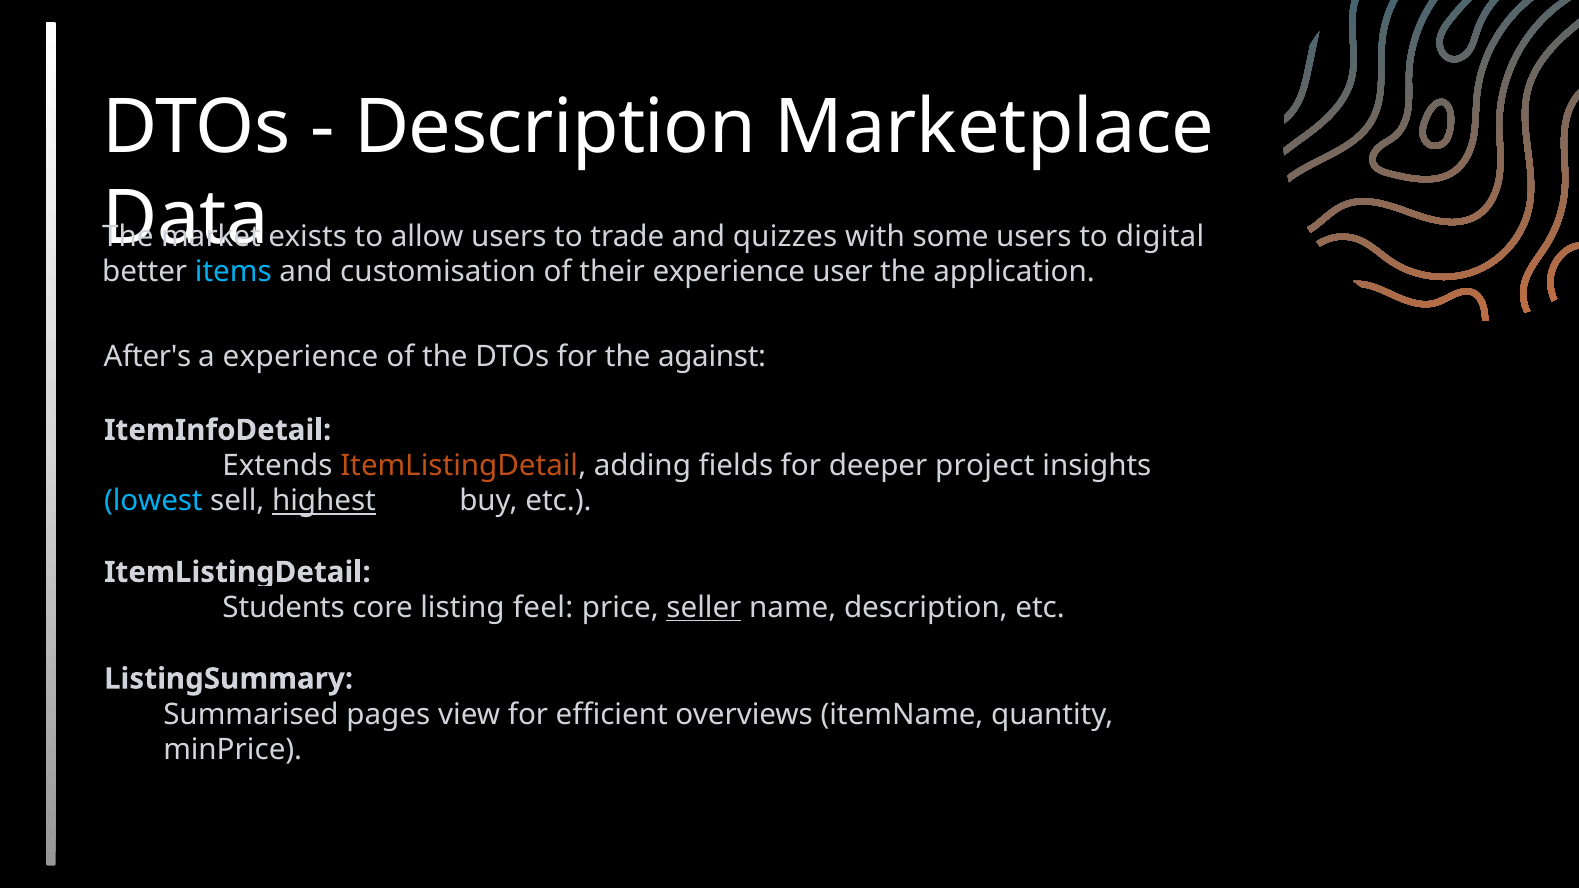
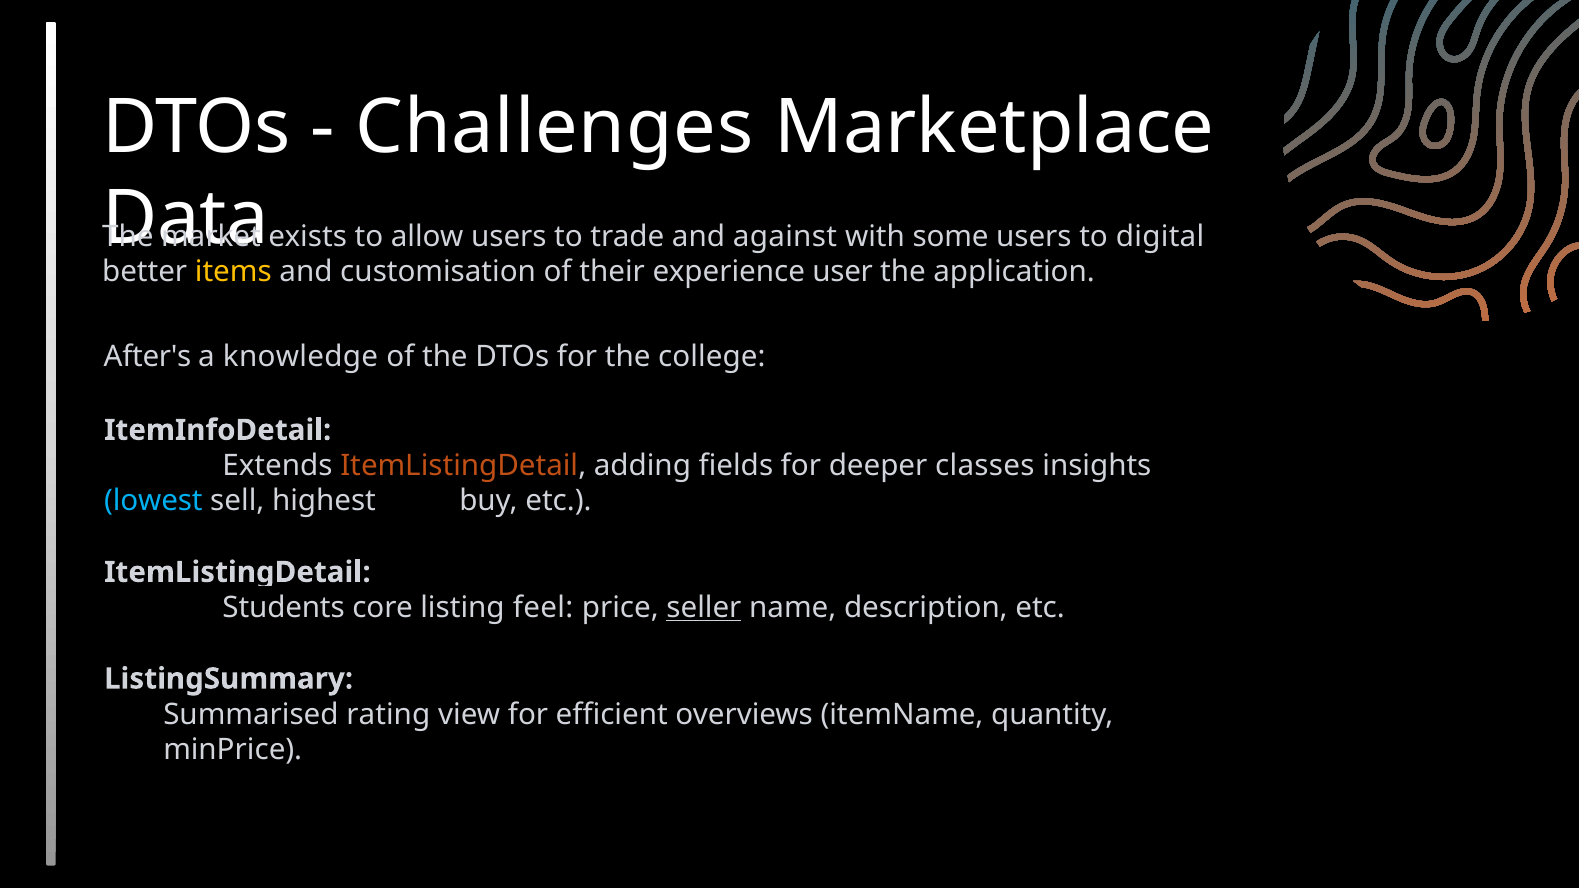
Description at (555, 127): Description -> Challenges
quizzes: quizzes -> against
items colour: light blue -> yellow
a experience: experience -> knowledge
against: against -> college
project: project -> classes
highest underline: present -> none
pages: pages -> rating
